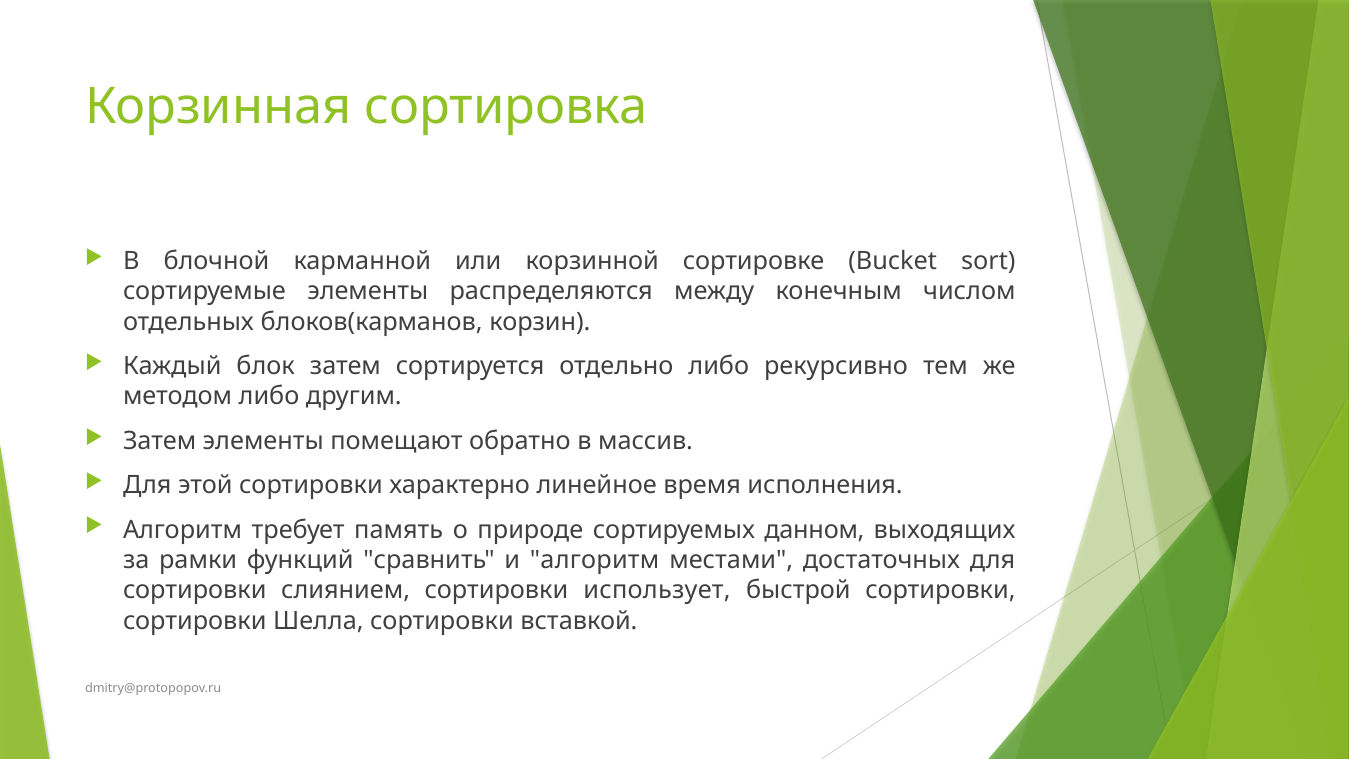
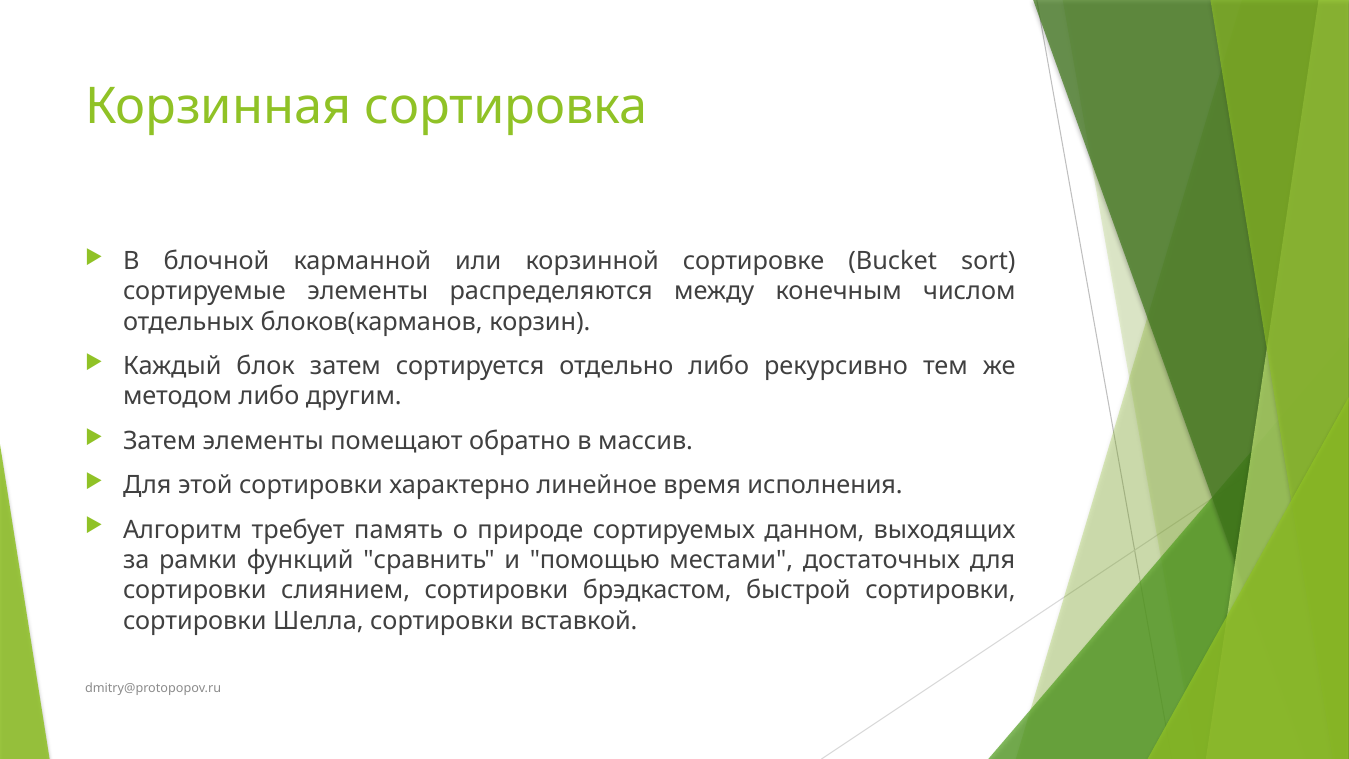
и алгоритм: алгоритм -> помощью
использует: использует -> брэдкастом
